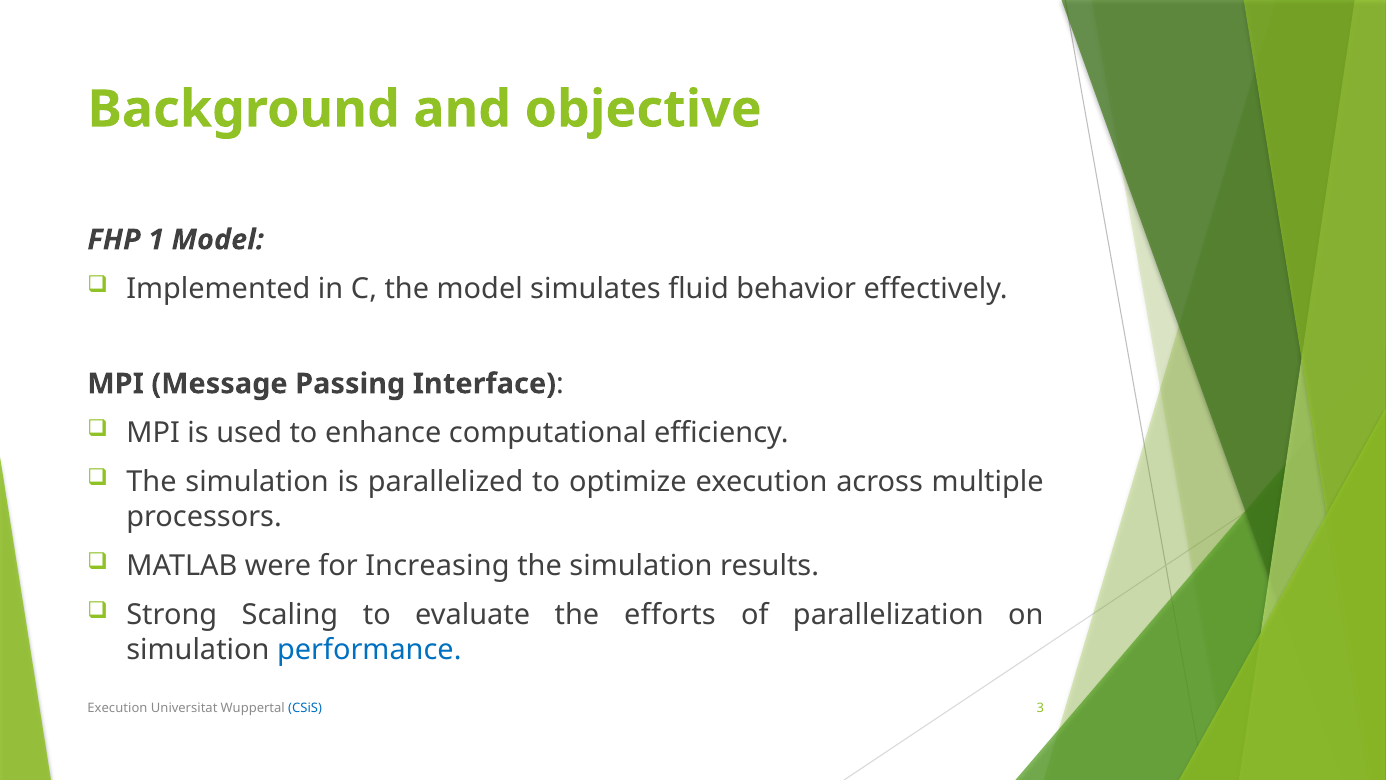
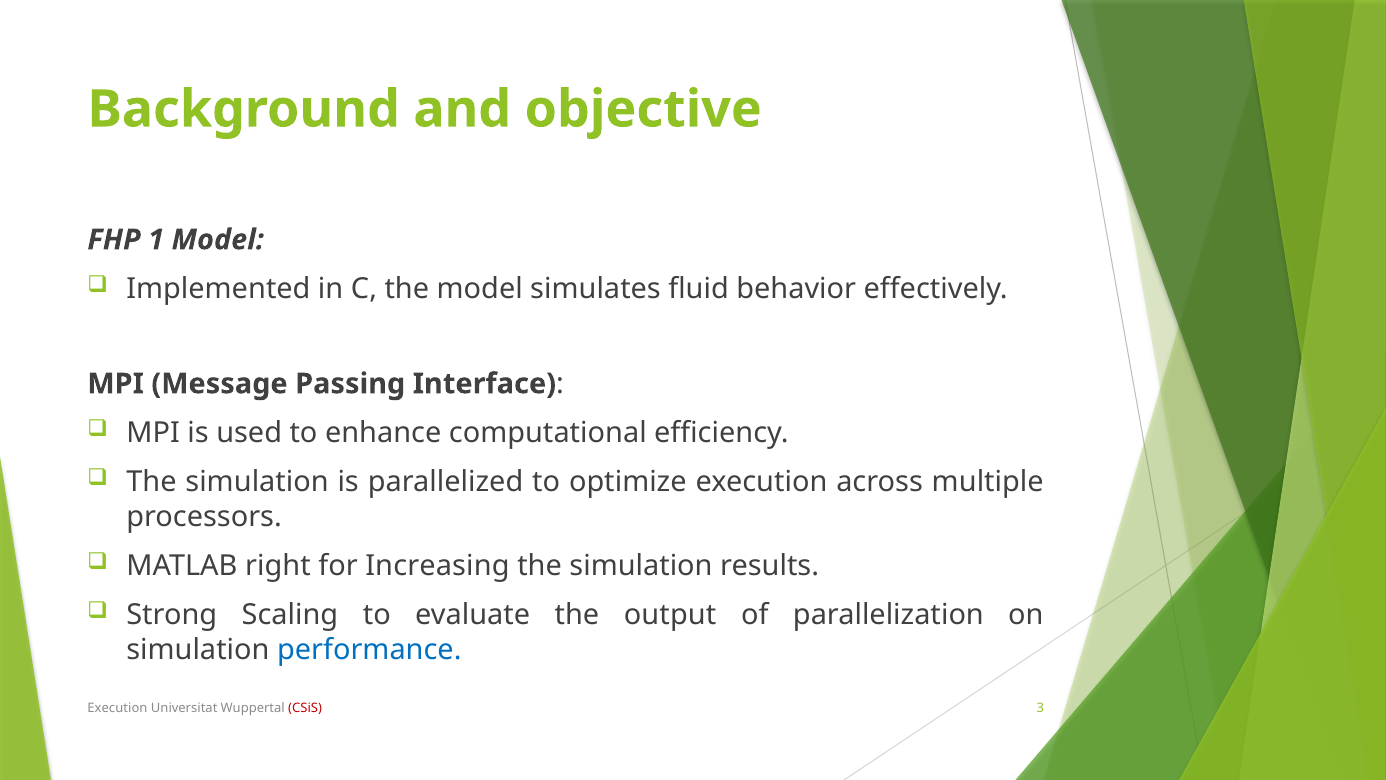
were: were -> right
efforts: efforts -> output
CSiS colour: blue -> red
